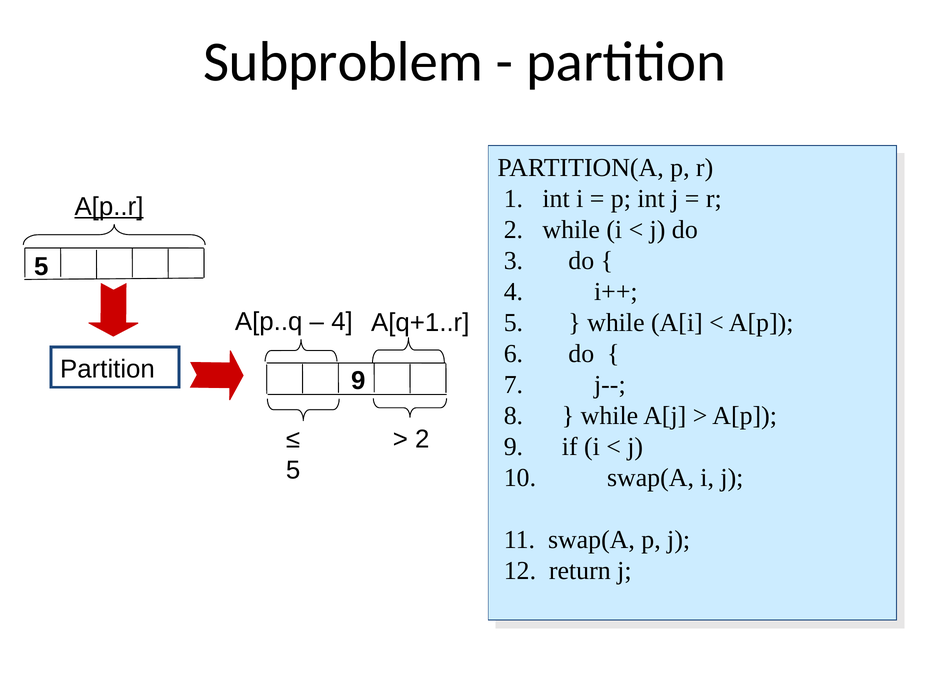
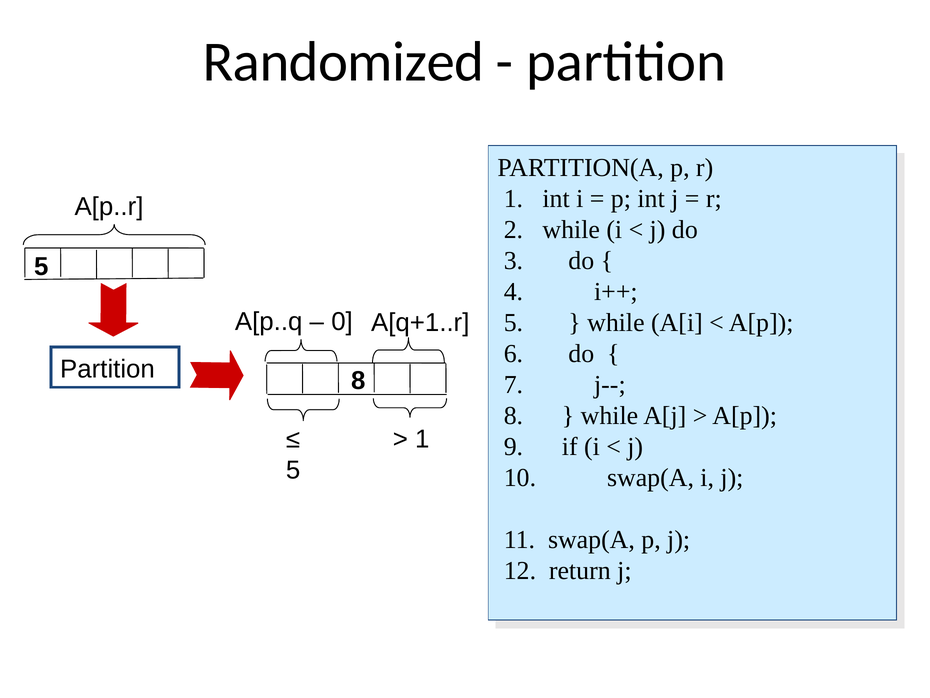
Subproblem: Subproblem -> Randomized
A[p..r underline: present -> none
4 at (342, 321): 4 -> 0
Partition 9: 9 -> 8
2 at (422, 439): 2 -> 1
